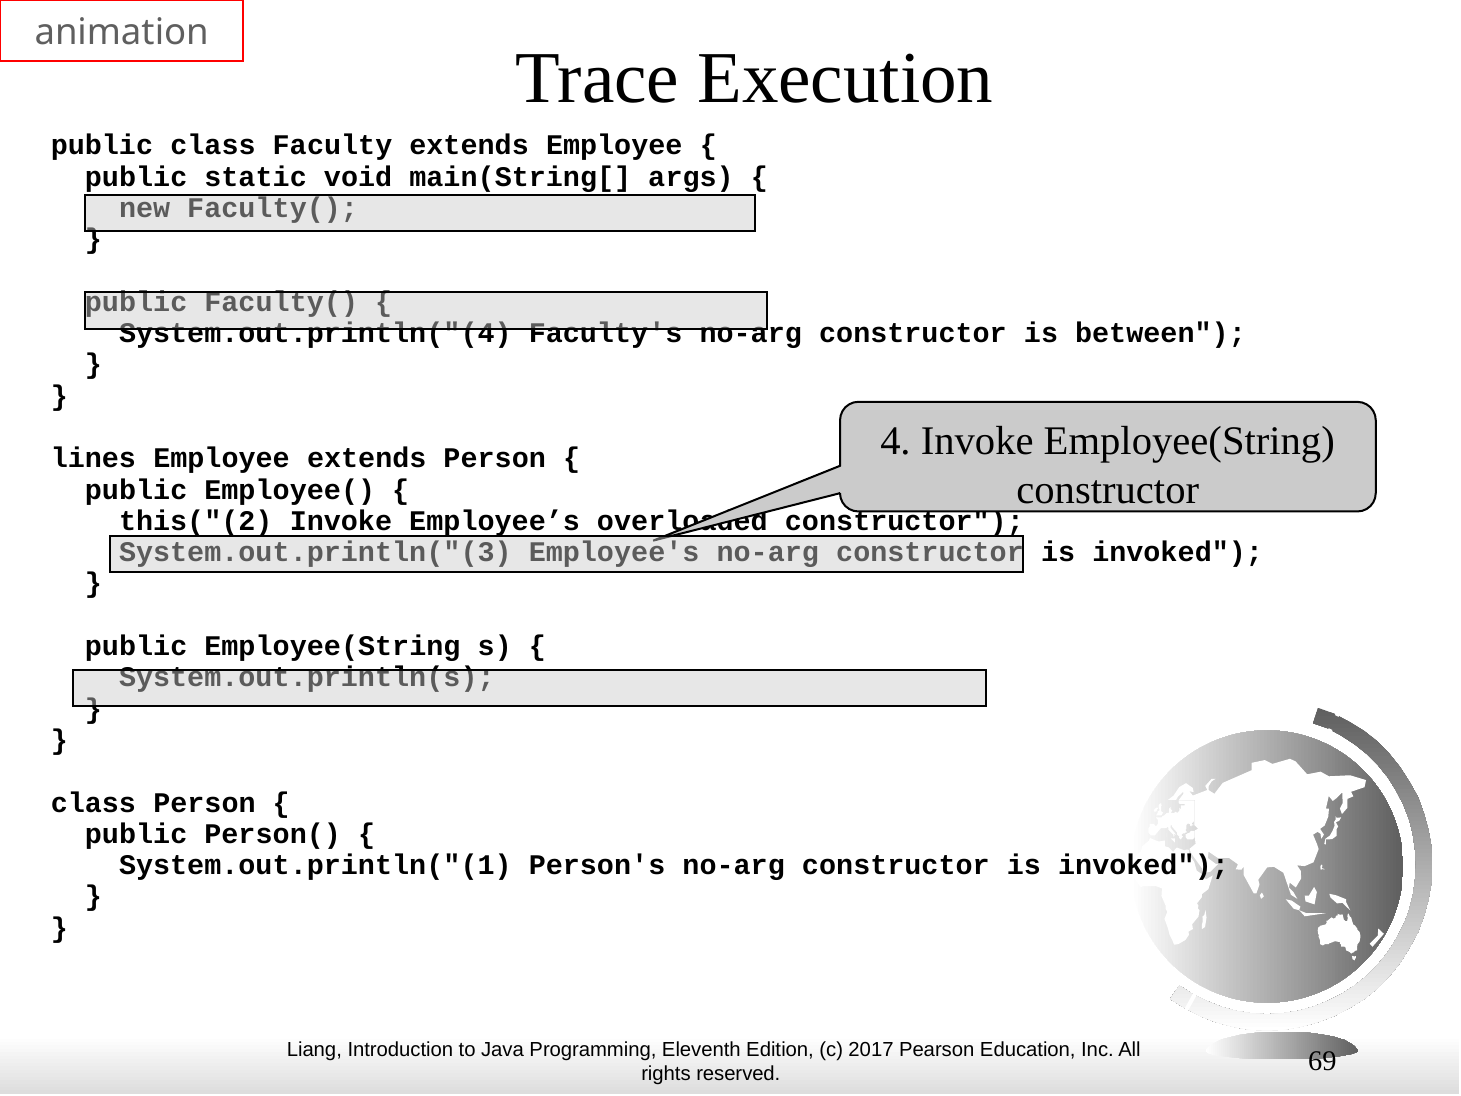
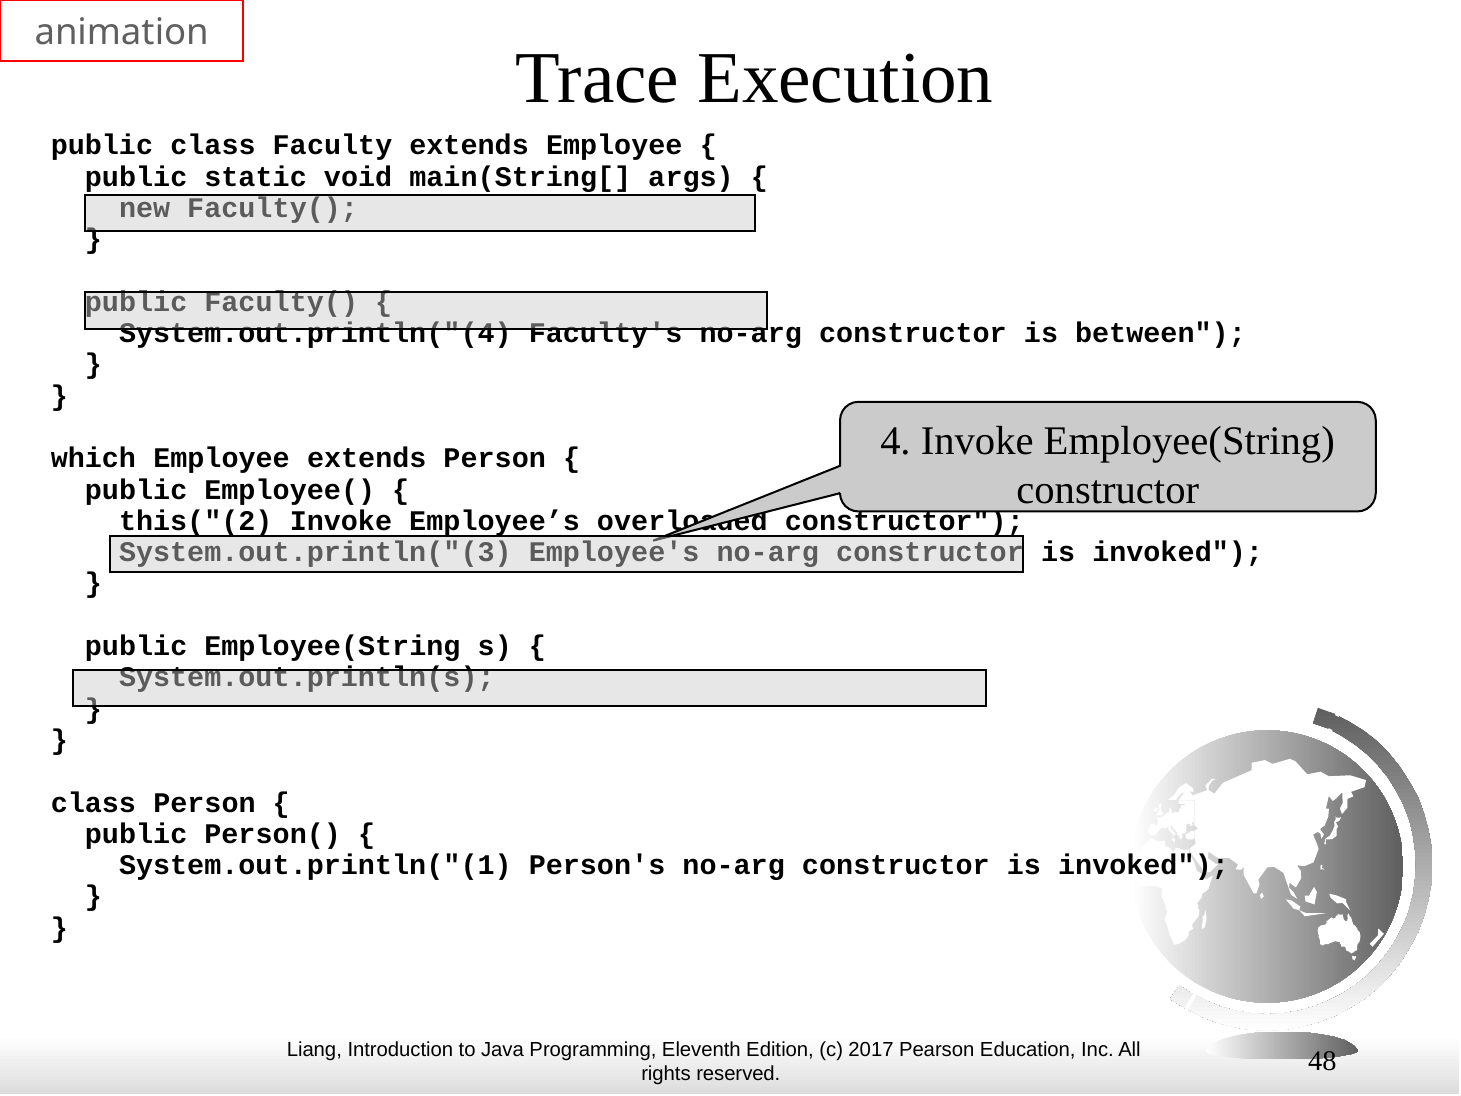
lines: lines -> which
69: 69 -> 48
